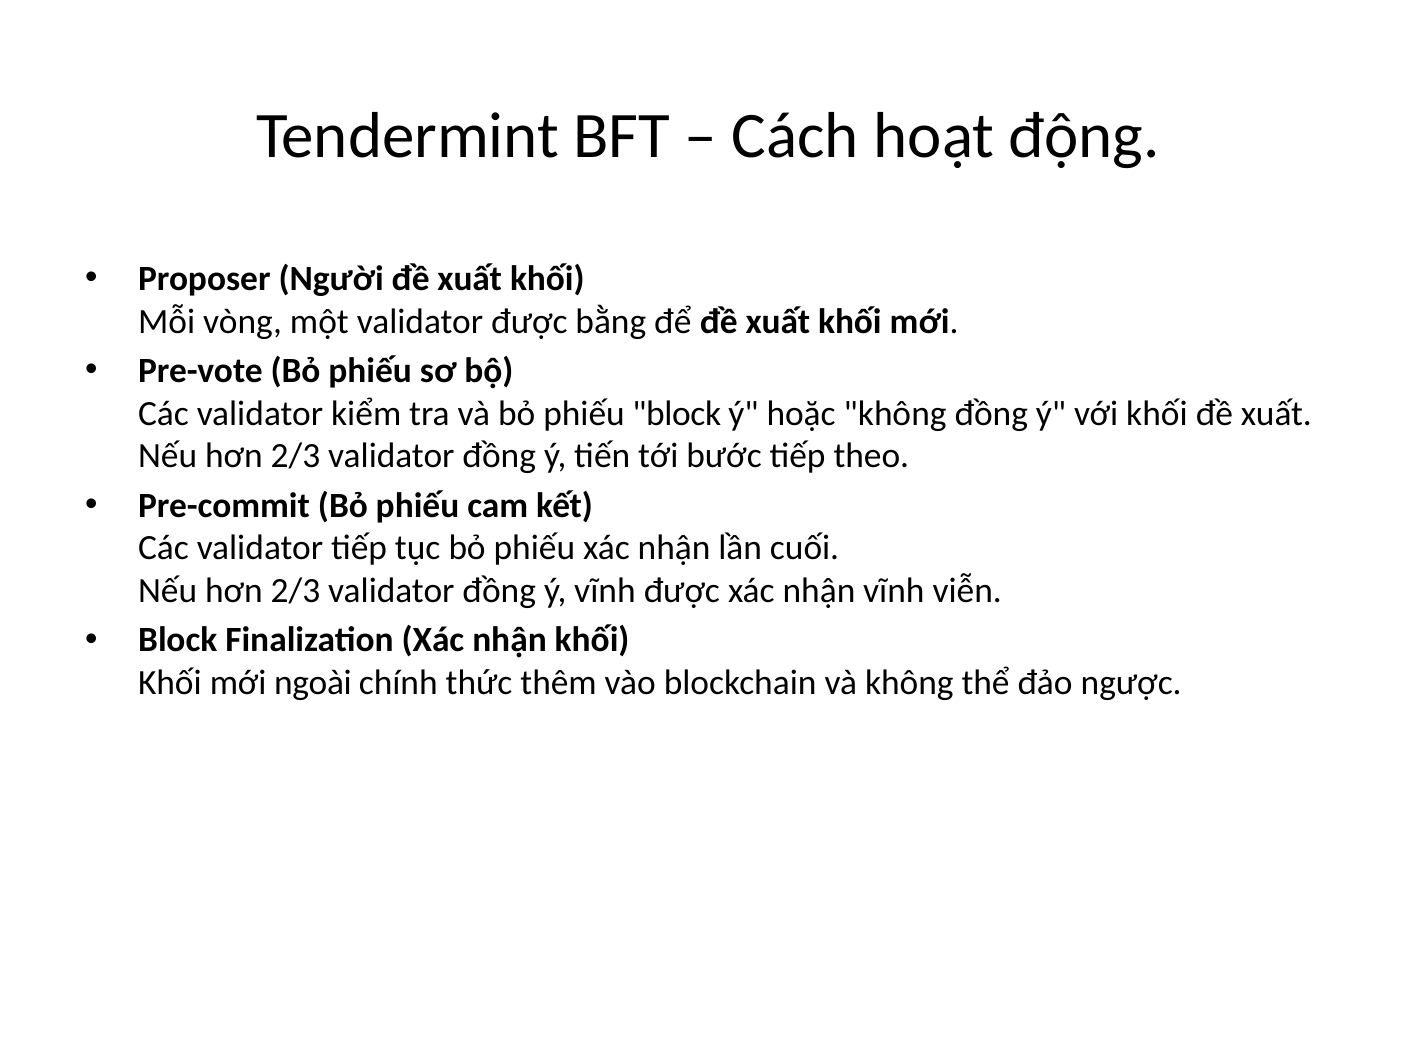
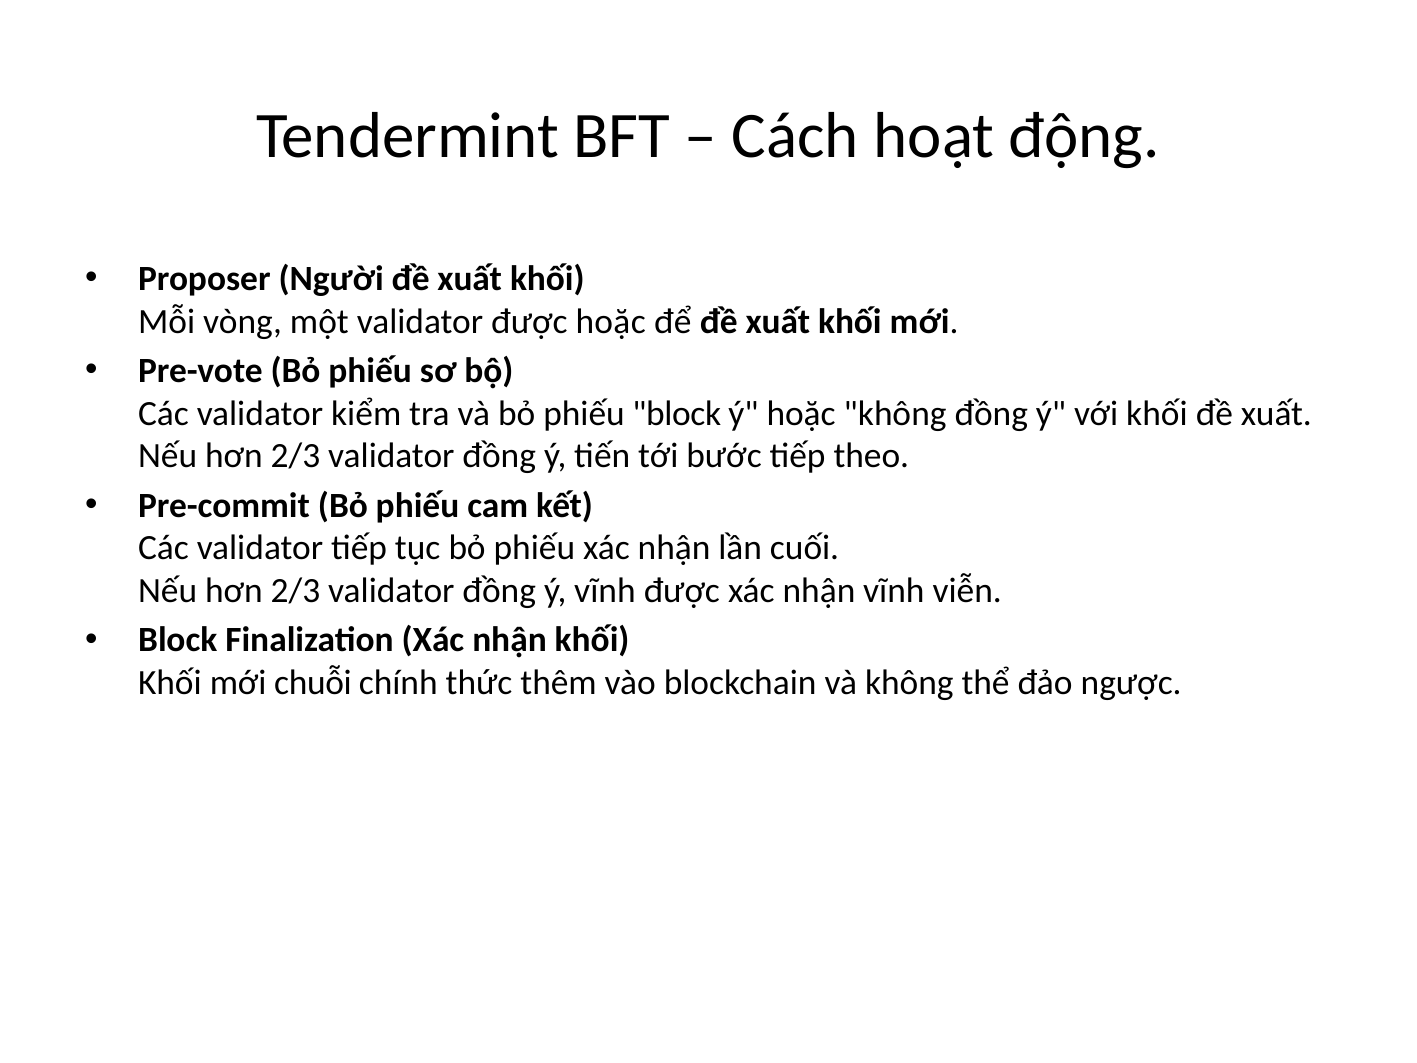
được bằng: bằng -> hoặc
ngoài: ngoài -> chuỗi
